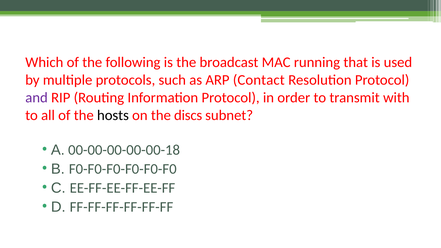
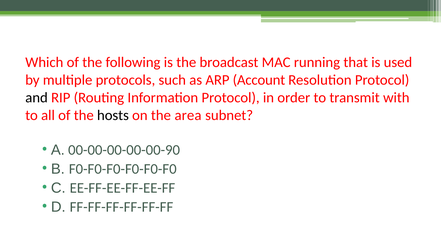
Contact: Contact -> Account
and colour: purple -> black
discs: discs -> area
00-00-00-00-00-18: 00-00-00-00-00-18 -> 00-00-00-00-00-90
